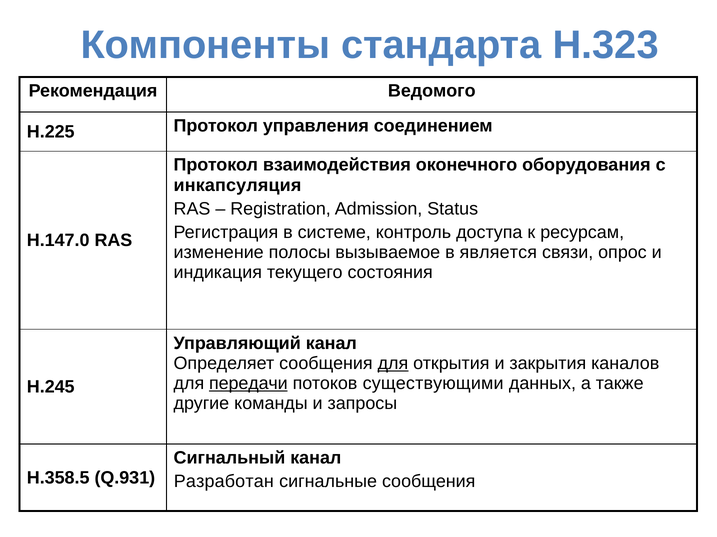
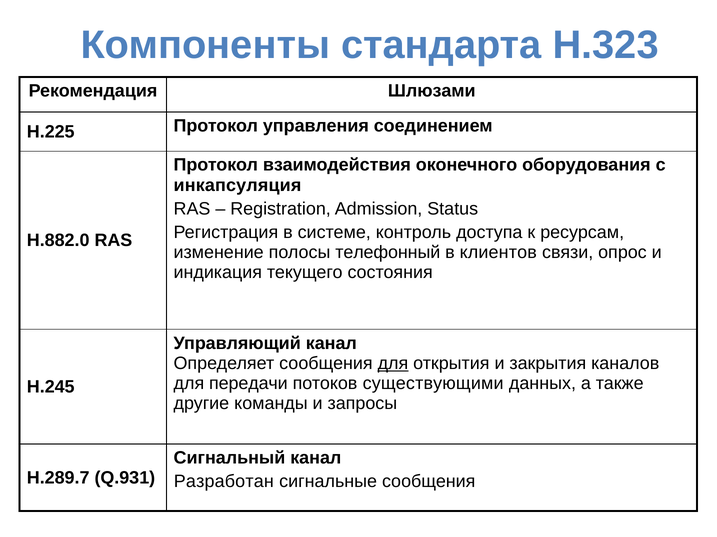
Ведомого: Ведомого -> Шлюзами
H.147.0: H.147.0 -> H.882.0
вызываемое: вызываемое -> телефонный
является: является -> клиентов
передачи underline: present -> none
H.358.5: H.358.5 -> H.289.7
